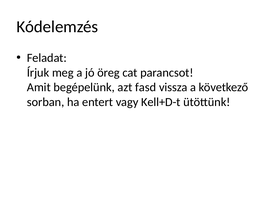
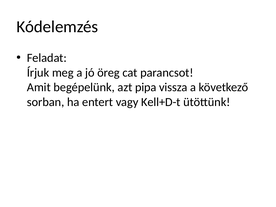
fasd: fasd -> pipa
